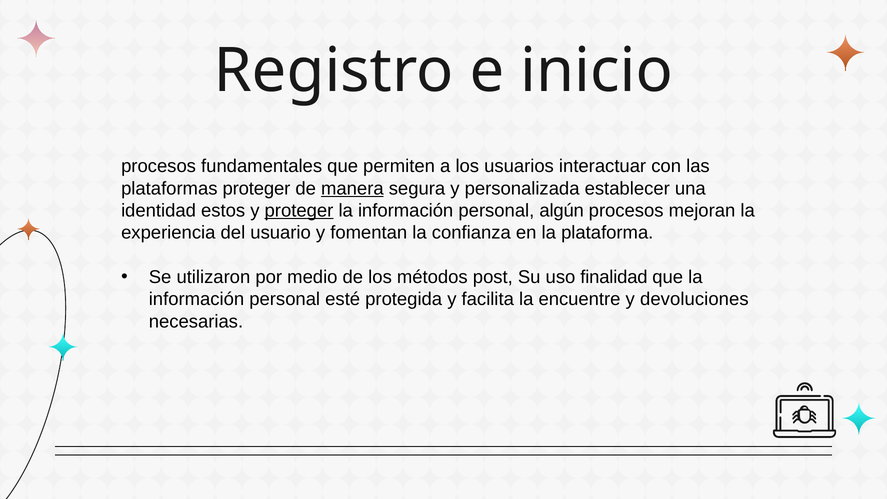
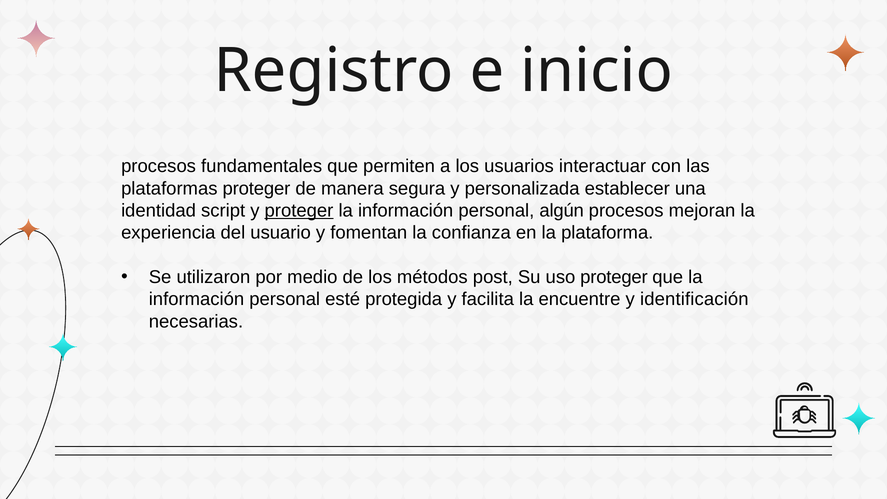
manera underline: present -> none
estos: estos -> script
uso finalidad: finalidad -> proteger
devoluciones: devoluciones -> identificación
